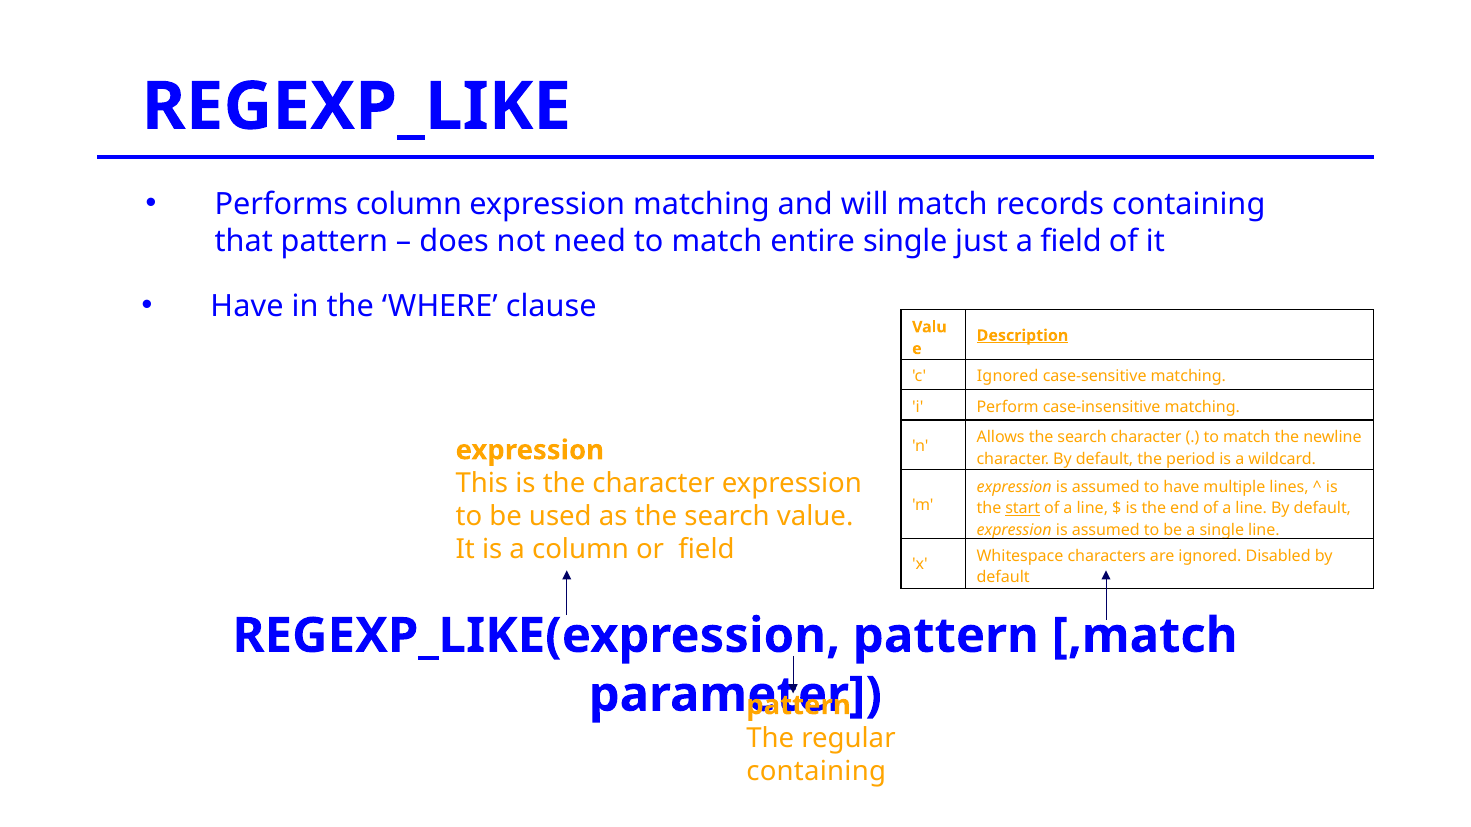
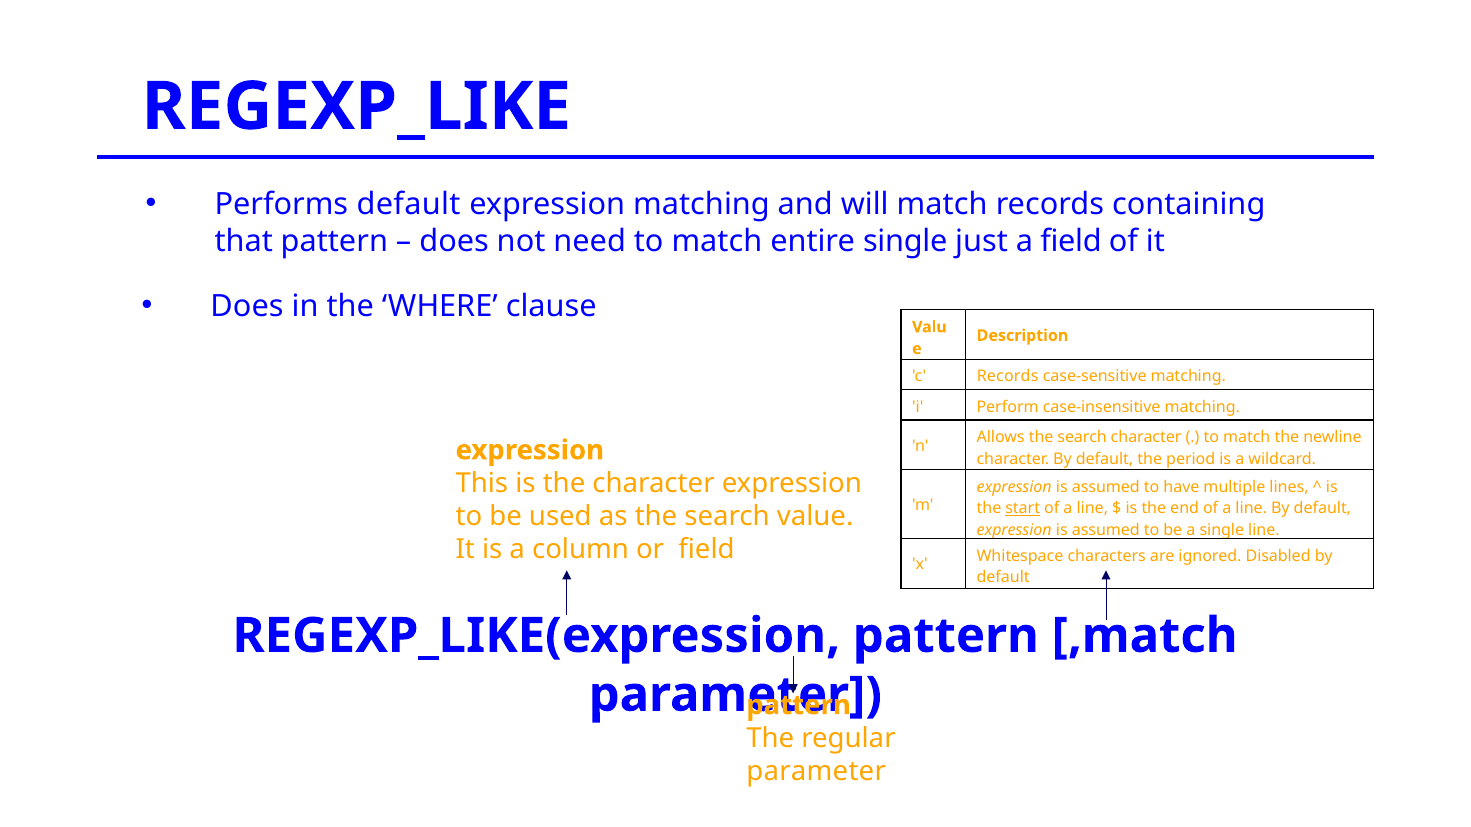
Performs column: column -> default
Have at (247, 306): Have -> Does
Description underline: present -> none
c Ignored: Ignored -> Records
containing at (816, 772): containing -> parameter
